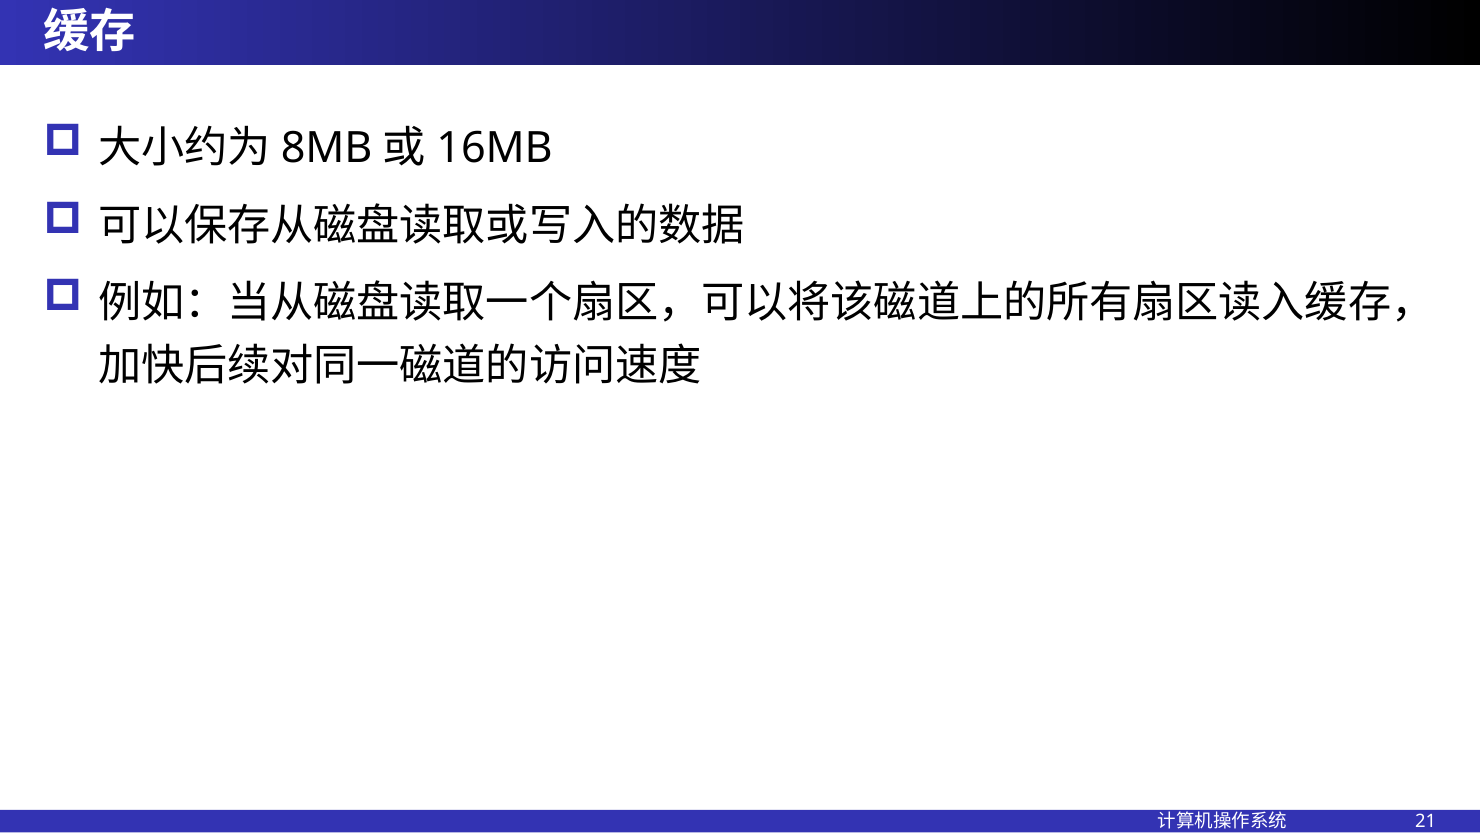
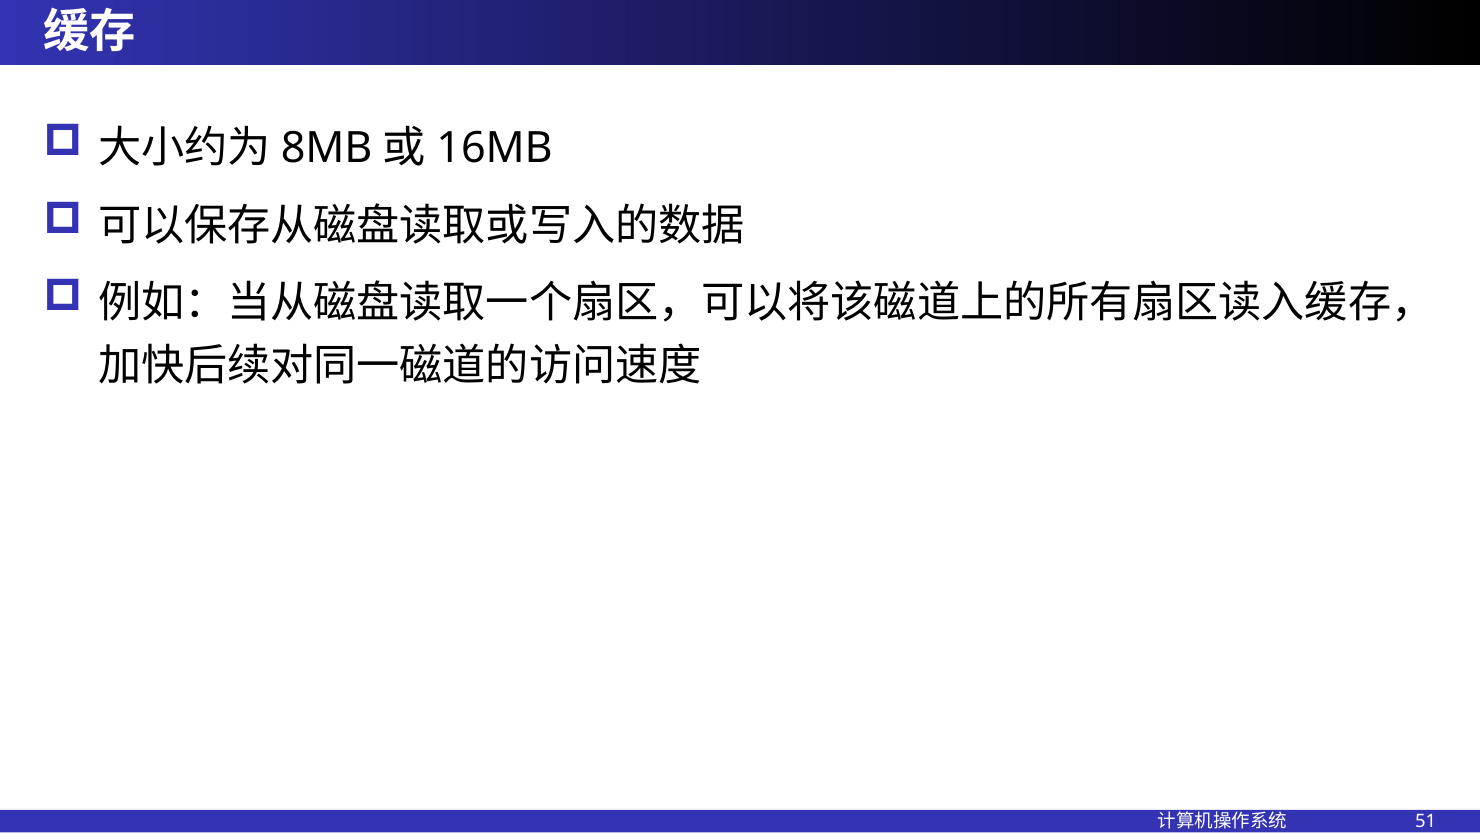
21: 21 -> 51
